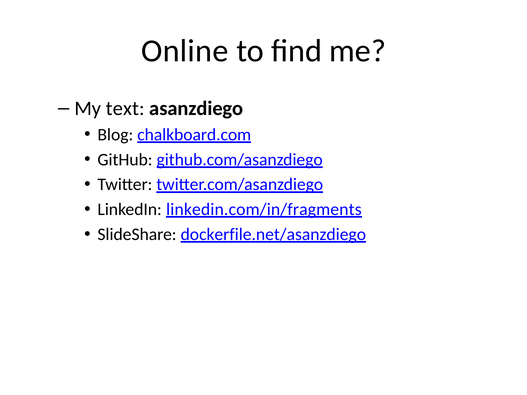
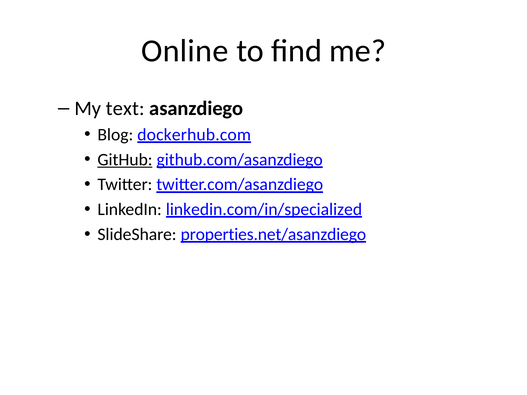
chalkboard.com: chalkboard.com -> dockerhub.com
GitHub underline: none -> present
linkedin.com/in/fragments: linkedin.com/in/fragments -> linkedin.com/in/specialized
dockerfile.net/asanzdiego: dockerfile.net/asanzdiego -> properties.net/asanzdiego
